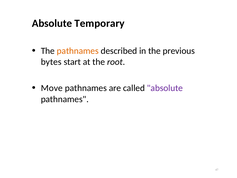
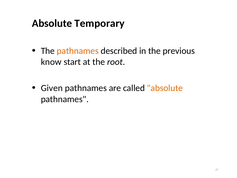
bytes: bytes -> know
Move: Move -> Given
absolute at (165, 88) colour: purple -> orange
